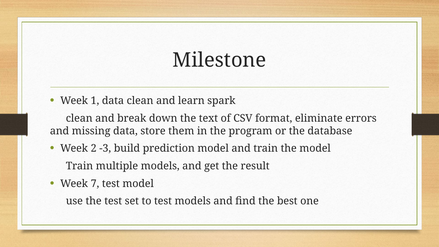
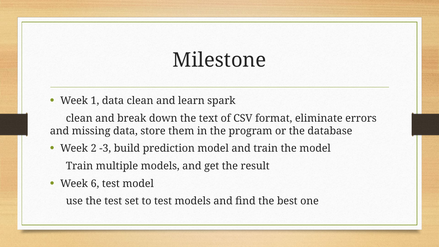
7: 7 -> 6
